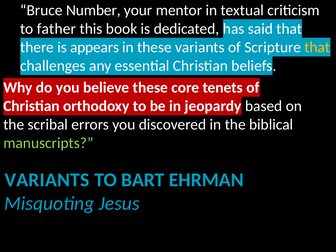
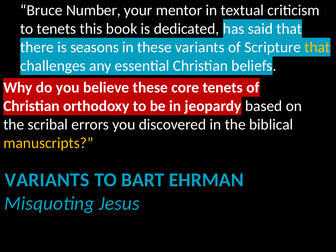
to father: father -> tenets
appears: appears -> seasons
manuscripts colour: light green -> yellow
